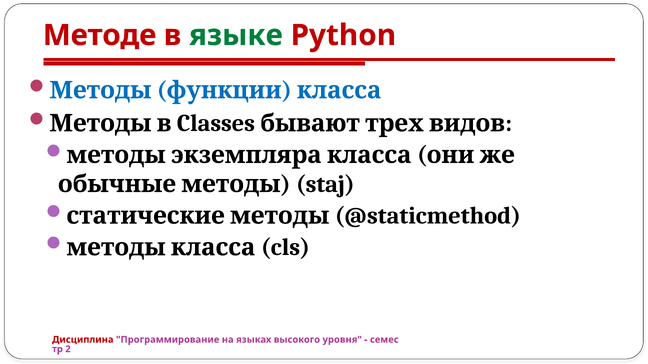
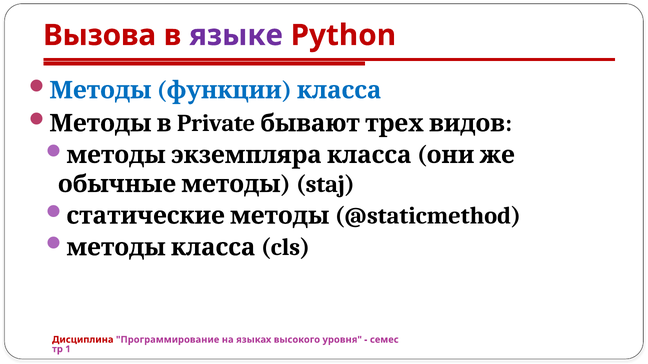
Методе: Методе -> Вызова
языке colour: green -> purple
Classes: Classes -> Private
2: 2 -> 1
